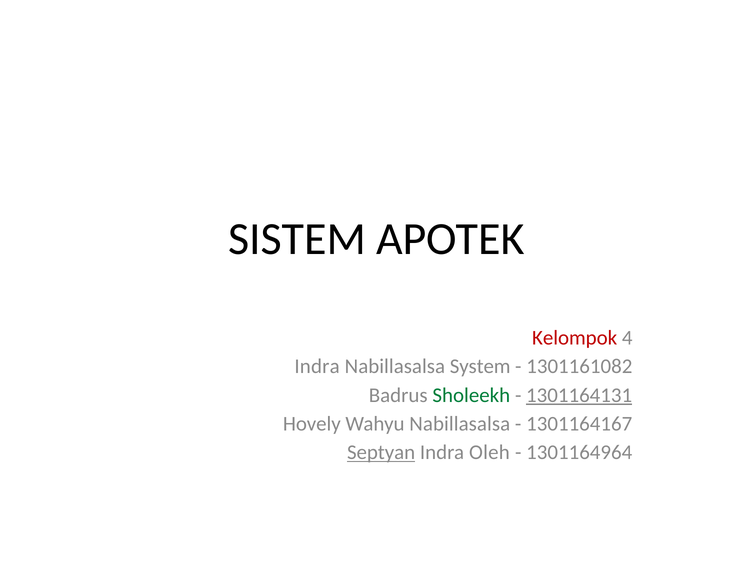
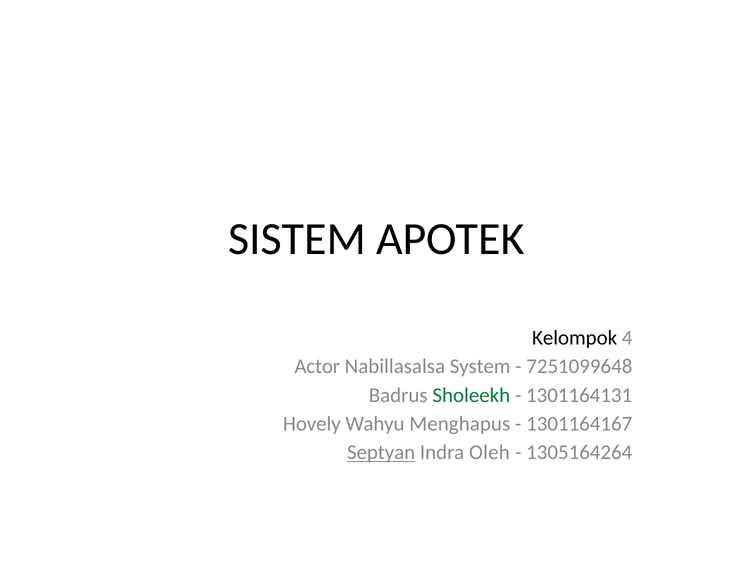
Kelompok colour: red -> black
Indra at (317, 366): Indra -> Actor
1301161082: 1301161082 -> 7251099648
1301164131 underline: present -> none
Wahyu Nabillasalsa: Nabillasalsa -> Menghapus
1301164964: 1301164964 -> 1305164264
